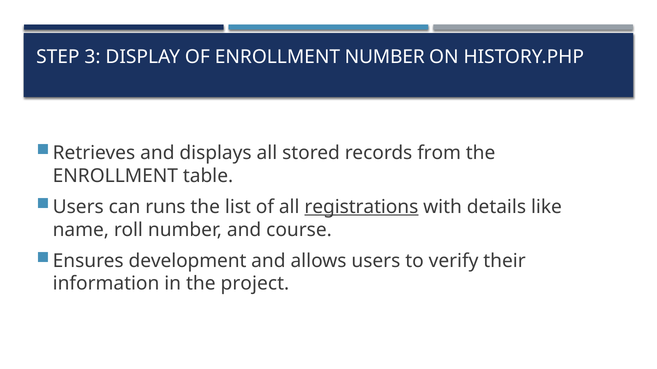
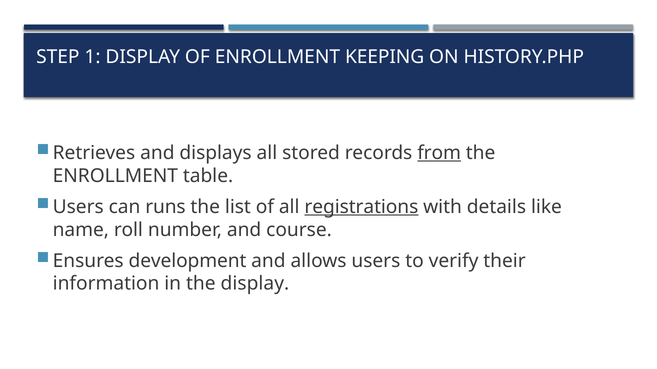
3: 3 -> 1
ENROLLMENT NUMBER: NUMBER -> KEEPING
from underline: none -> present
the project: project -> display
